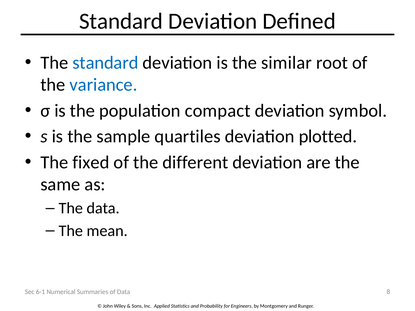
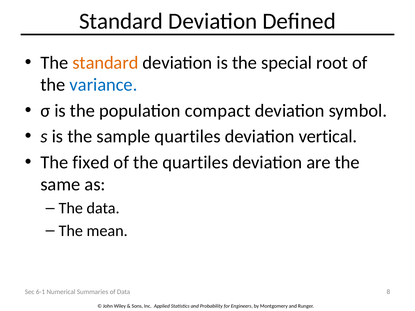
standard at (105, 63) colour: blue -> orange
similar: similar -> special
plotted: plotted -> vertical
the different: different -> quartiles
